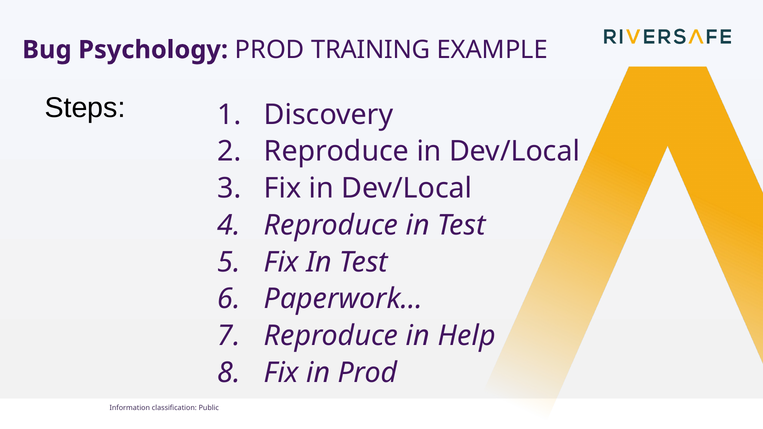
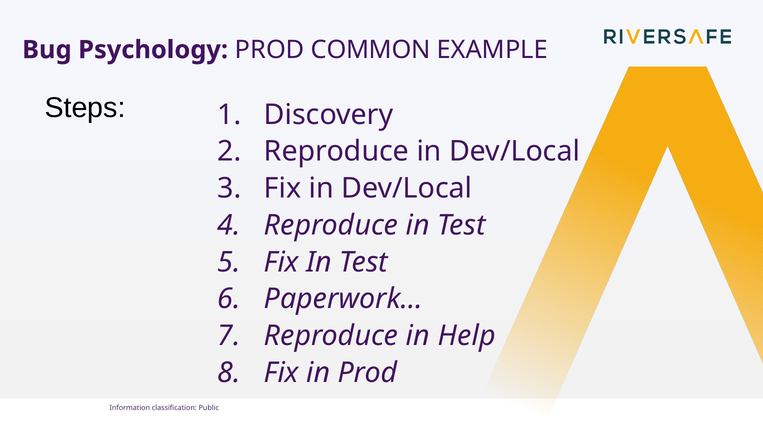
TRAINING: TRAINING -> COMMON
